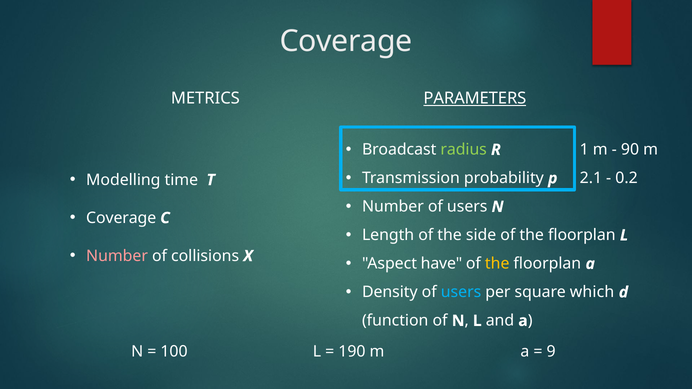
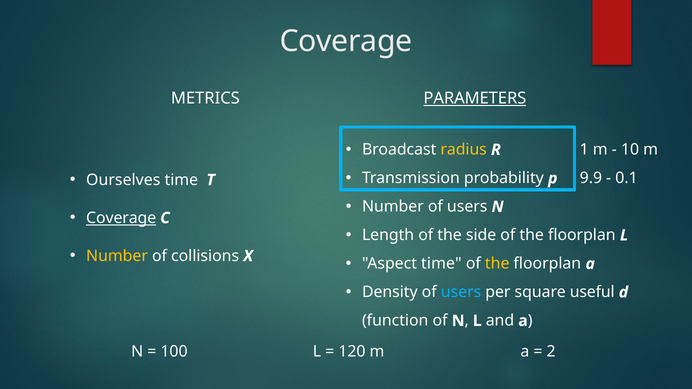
radius colour: light green -> yellow
90: 90 -> 10
Modelling: Modelling -> Ourselves
2.1: 2.1 -> 9.9
0.2: 0.2 -> 0.1
Coverage at (121, 218) underline: none -> present
Number at (117, 256) colour: pink -> yellow
Aspect have: have -> time
which: which -> useful
190: 190 -> 120
9: 9 -> 2
